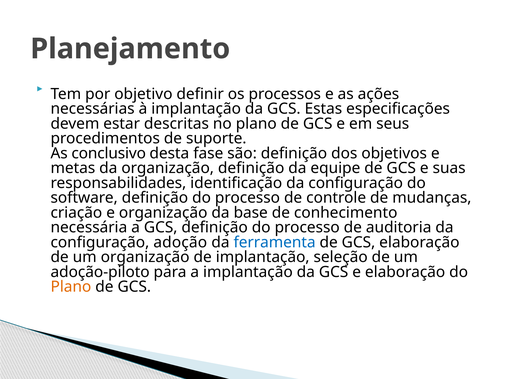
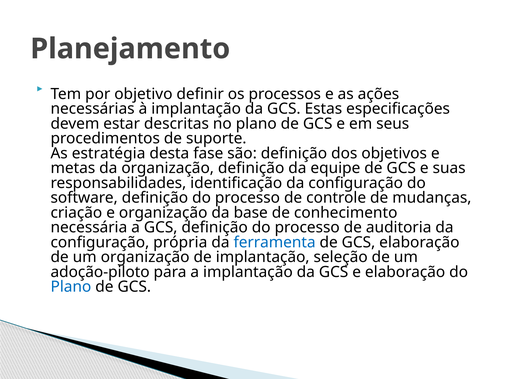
conclusivo: conclusivo -> estratégia
adoção: adoção -> própria
Plano at (71, 287) colour: orange -> blue
